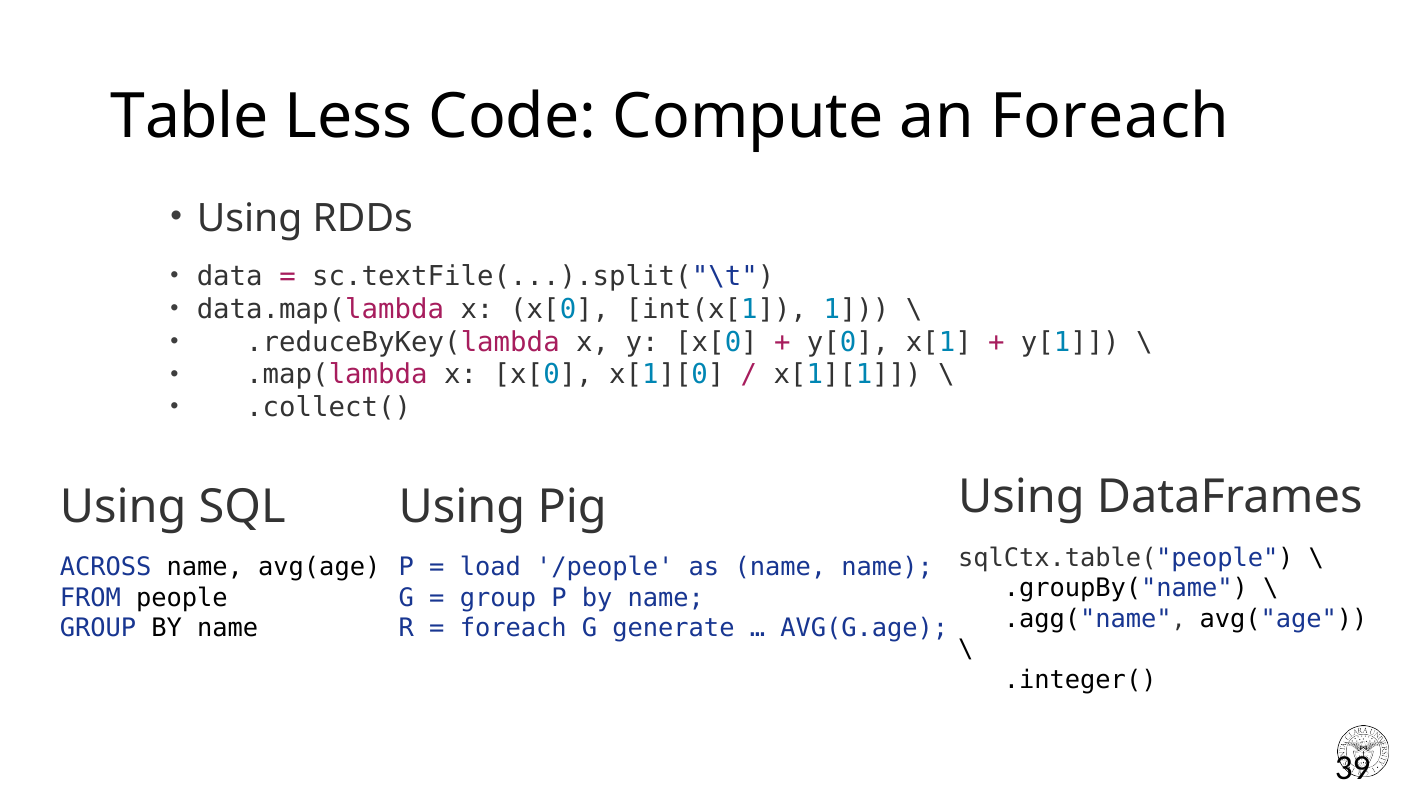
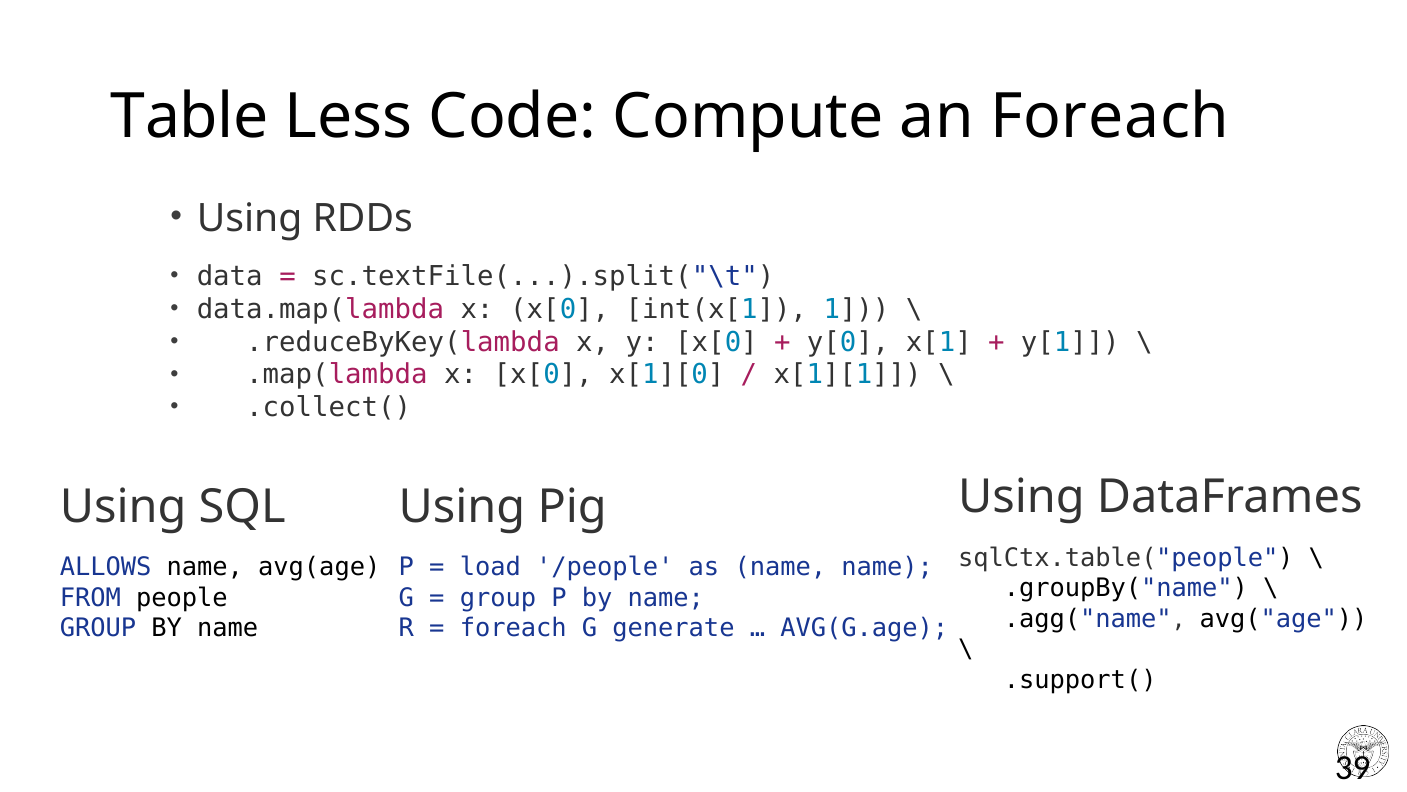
ACROSS: ACROSS -> ALLOWS
.integer(: .integer( -> .support(
